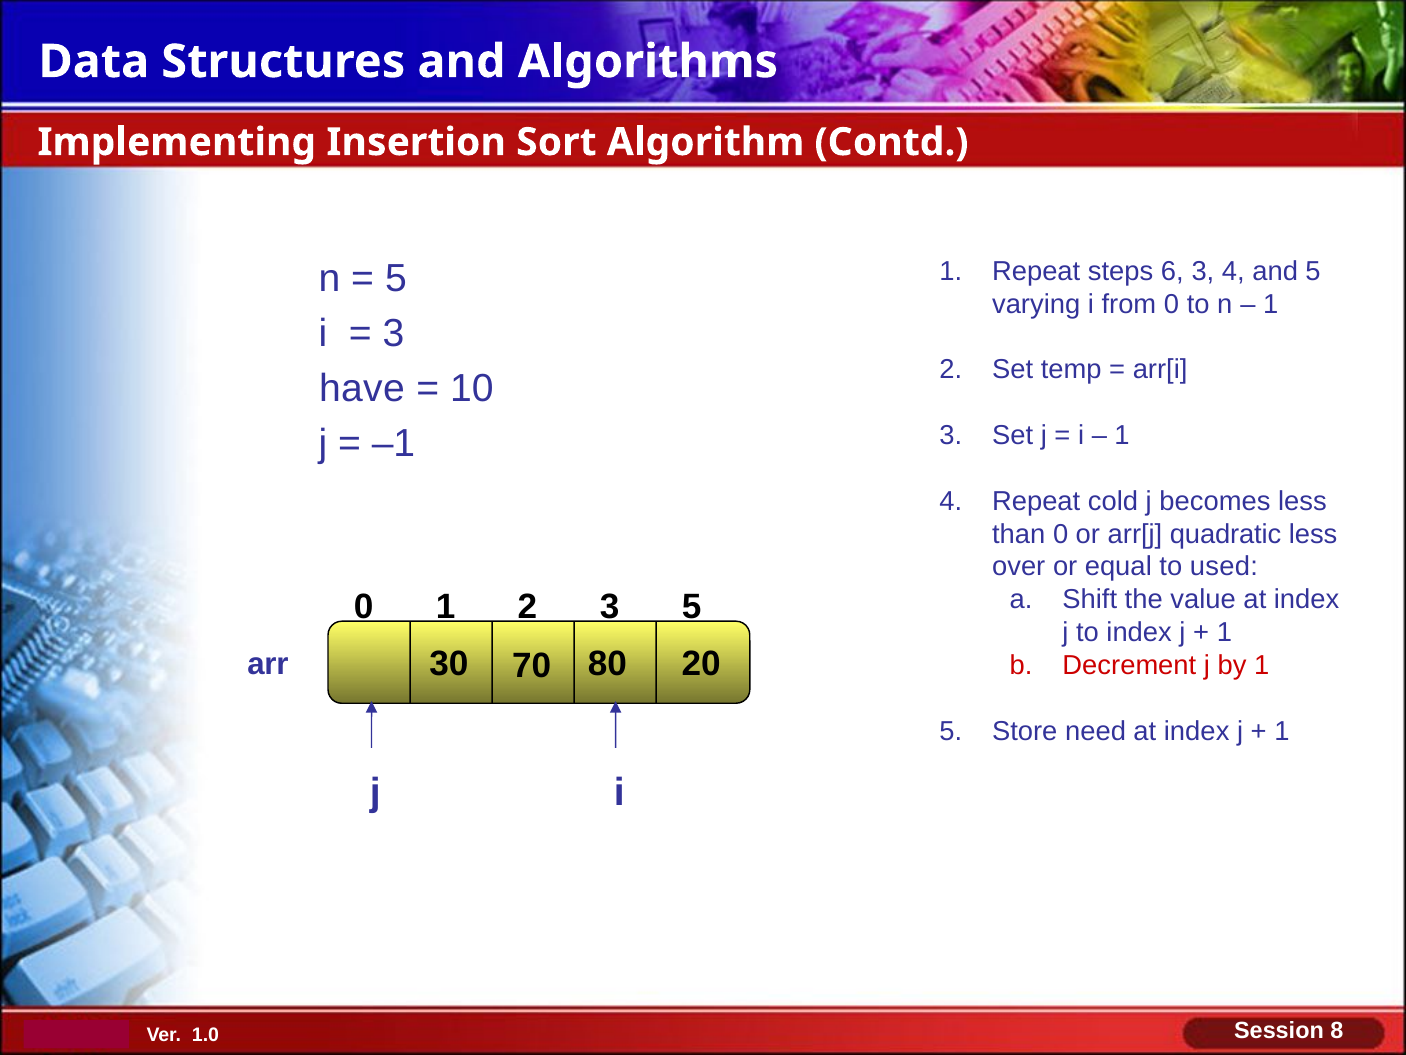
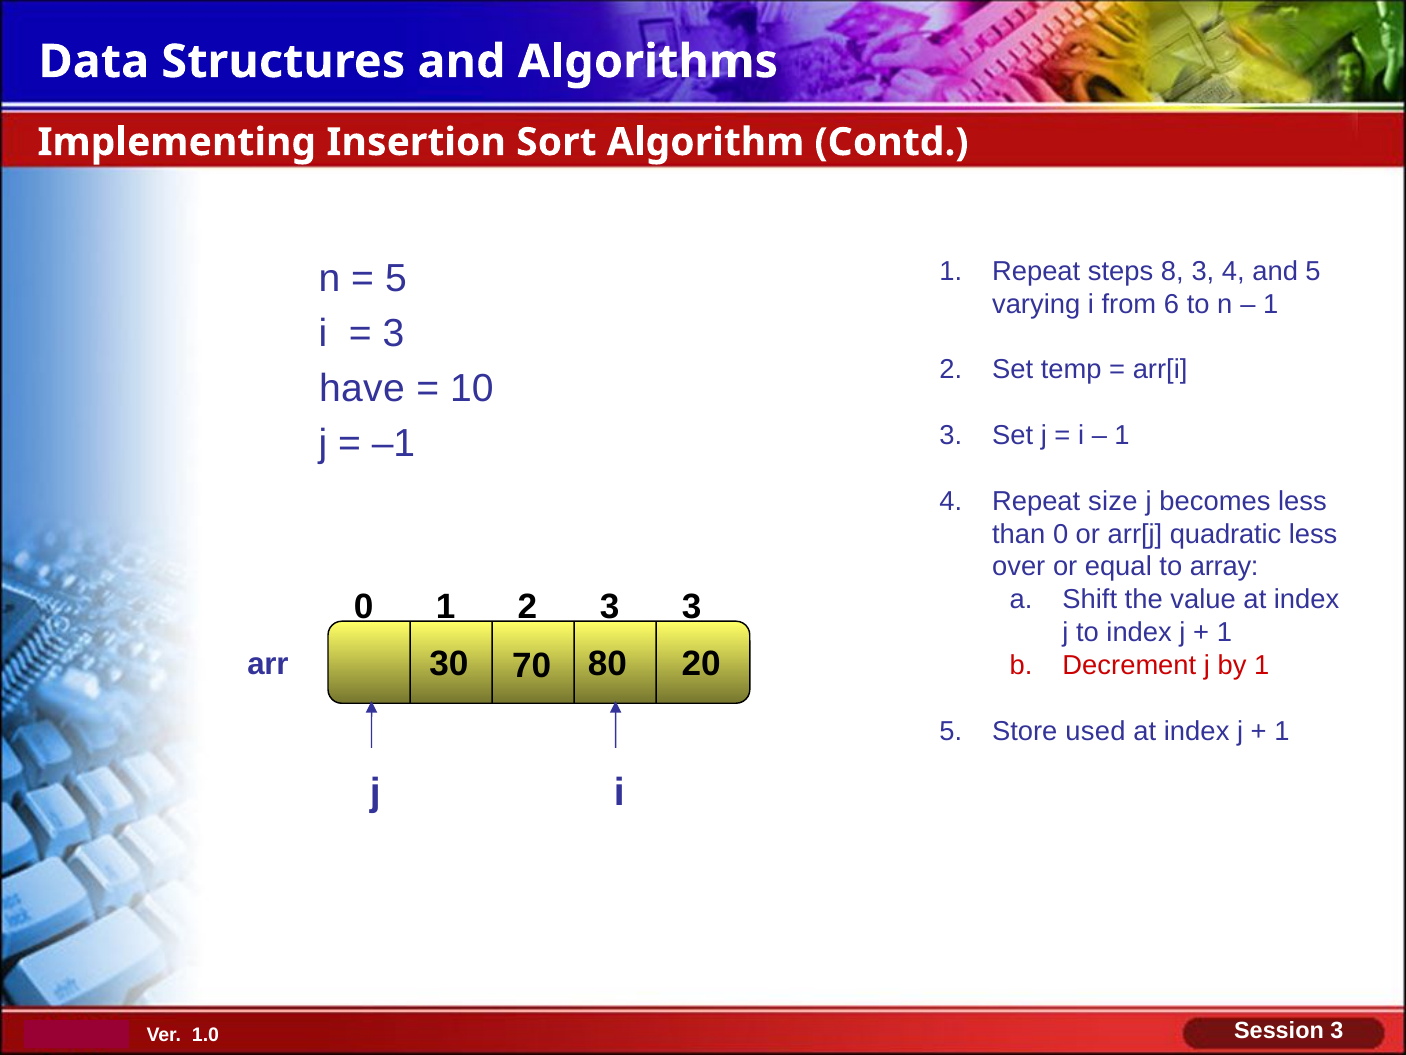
6: 6 -> 8
from 0: 0 -> 6
cold: cold -> size
used: used -> array
0 5: 5 -> 3
need: need -> used
8 at (1337, 1030): 8 -> 3
